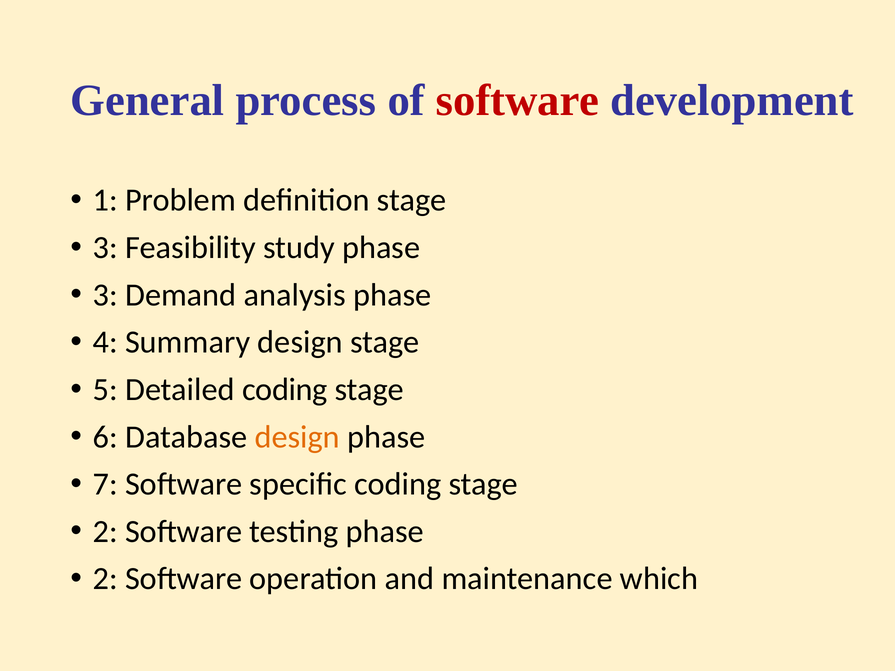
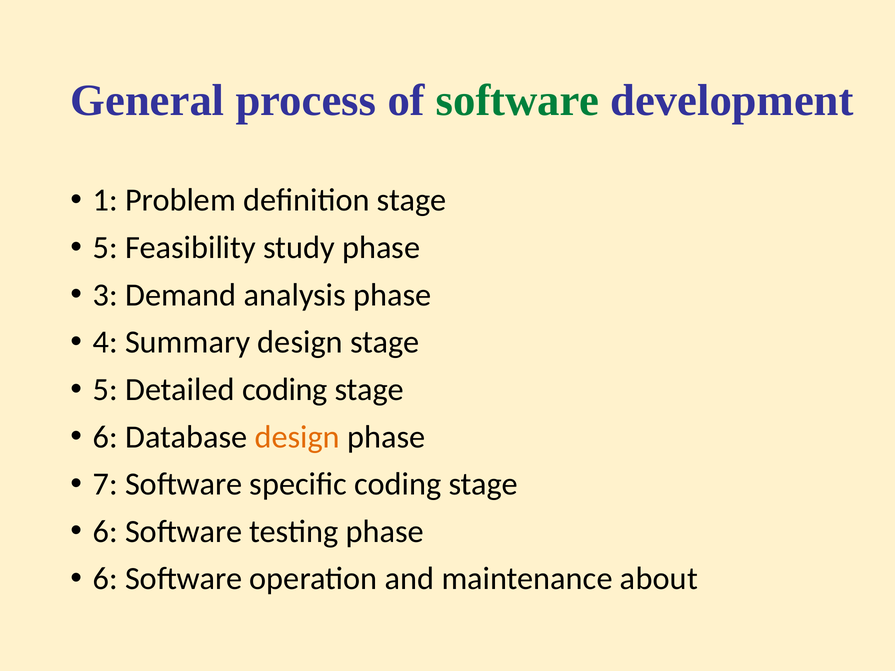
software at (518, 100) colour: red -> green
3 at (105, 248): 3 -> 5
2 at (105, 532): 2 -> 6
2 at (105, 579): 2 -> 6
which: which -> about
